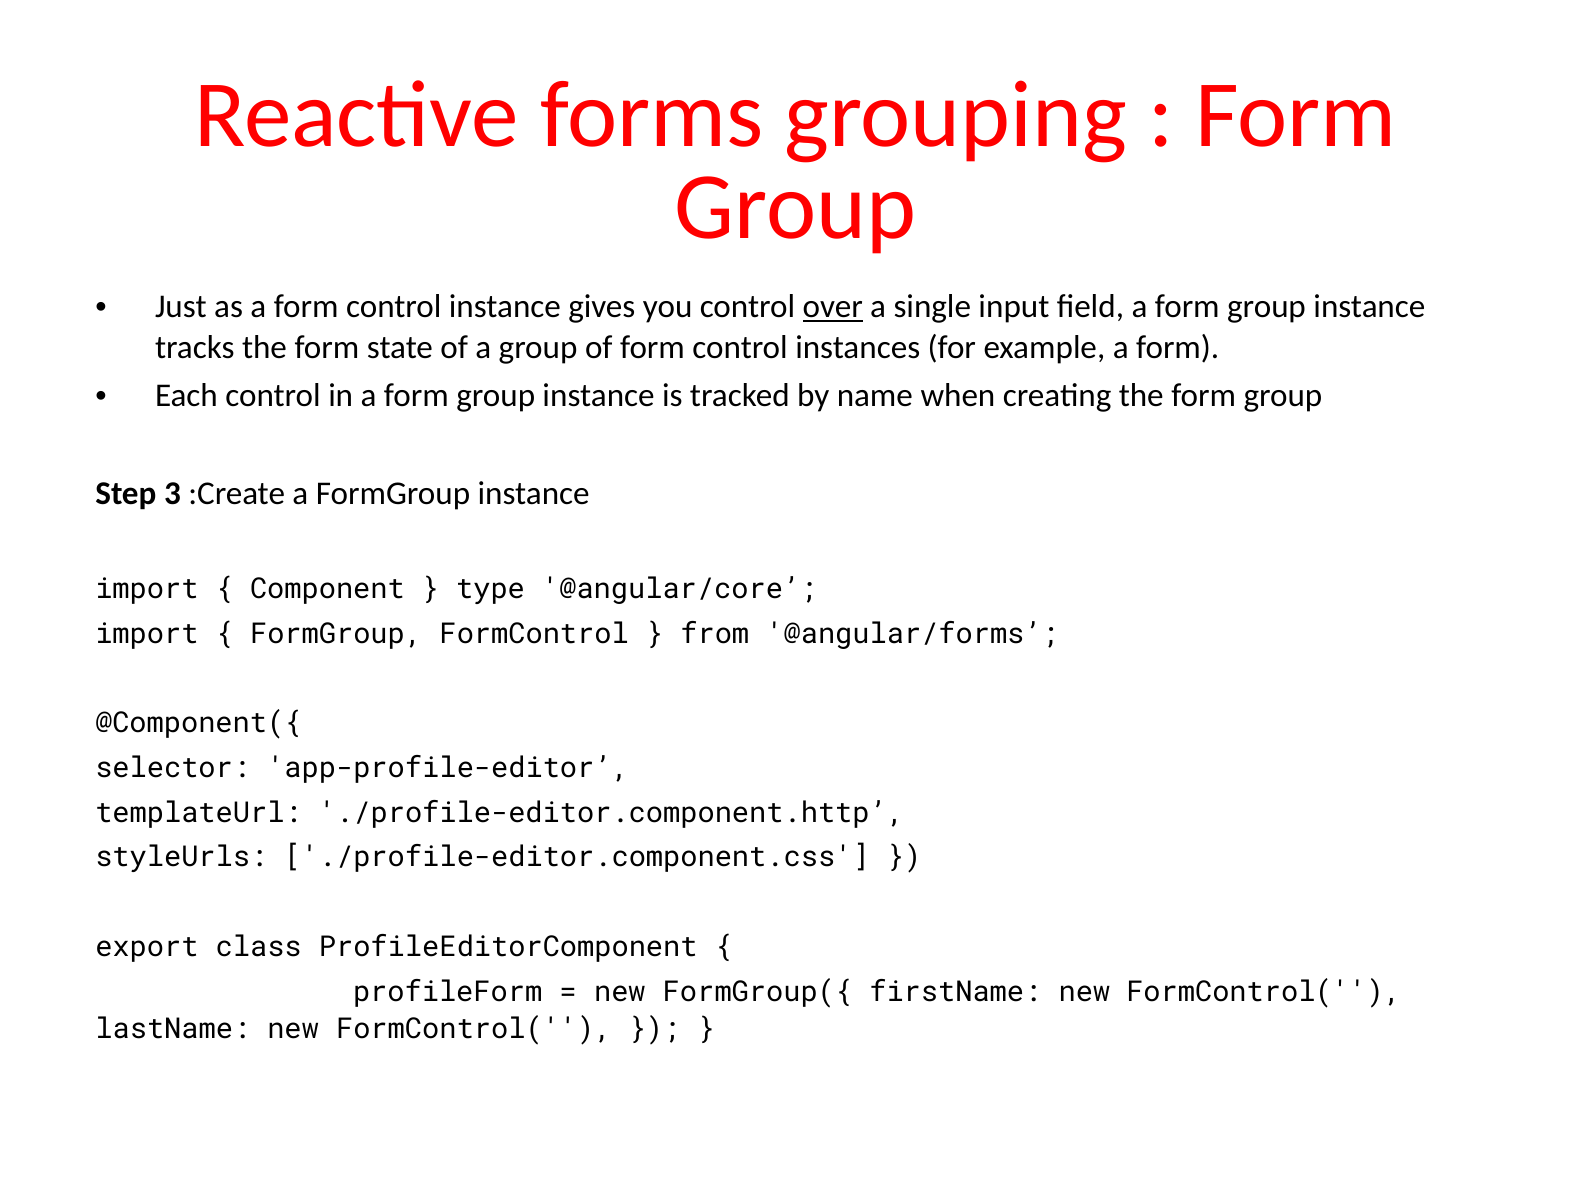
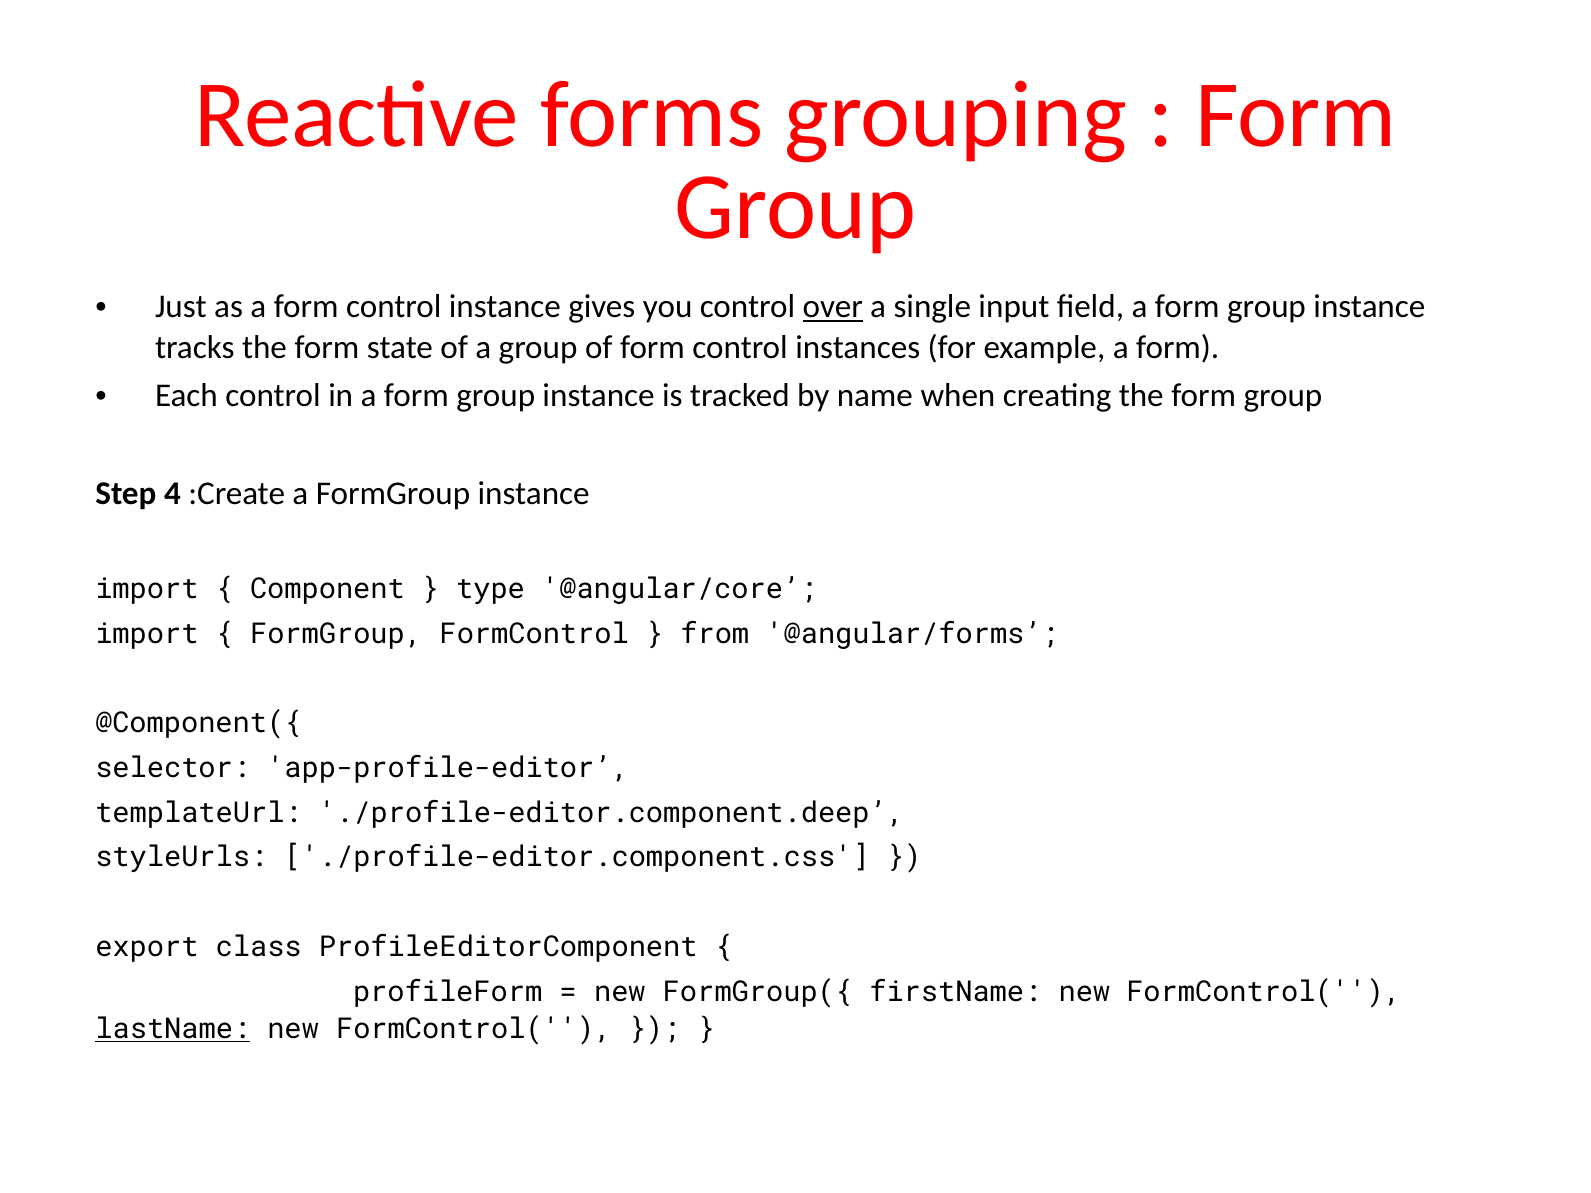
3: 3 -> 4
./profile-editor.component.http: ./profile-editor.component.http -> ./profile-editor.component.deep
lastName underline: none -> present
